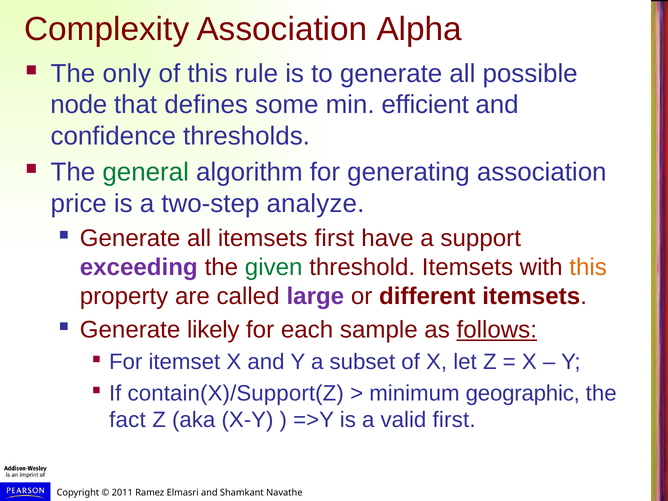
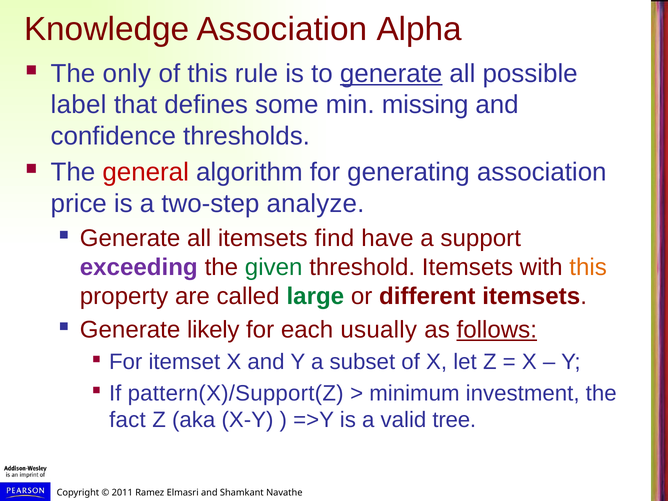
Complexity: Complexity -> Knowledge
generate at (391, 74) underline: none -> present
node: node -> label
efficient: efficient -> missing
general colour: green -> red
itemsets first: first -> find
large colour: purple -> green
sample: sample -> usually
contain(X)/Support(Z: contain(X)/Support(Z -> pattern(X)/Support(Z
geographic: geographic -> investment
valid first: first -> tree
